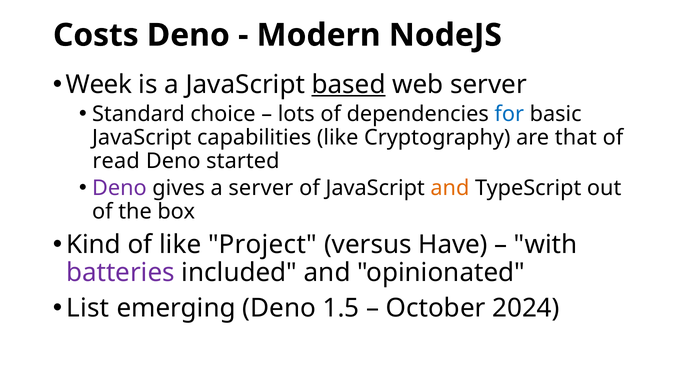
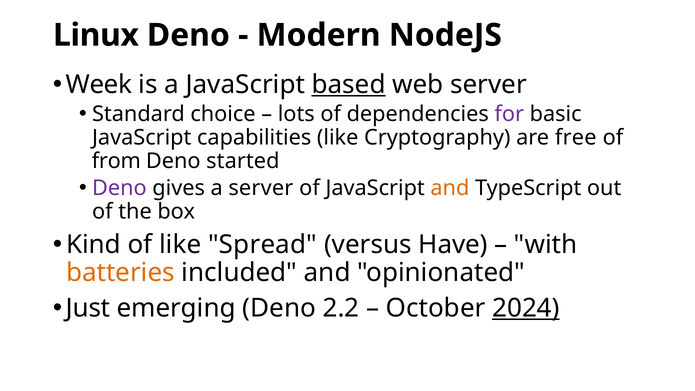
Costs: Costs -> Linux
for colour: blue -> purple
that: that -> free
read: read -> from
Project: Project -> Spread
batteries colour: purple -> orange
List: List -> Just
1.5: 1.5 -> 2.2
2024 underline: none -> present
